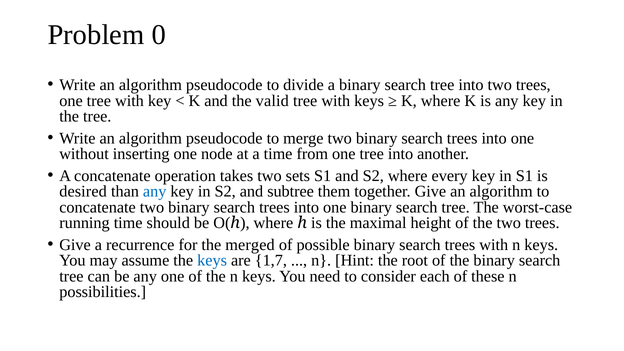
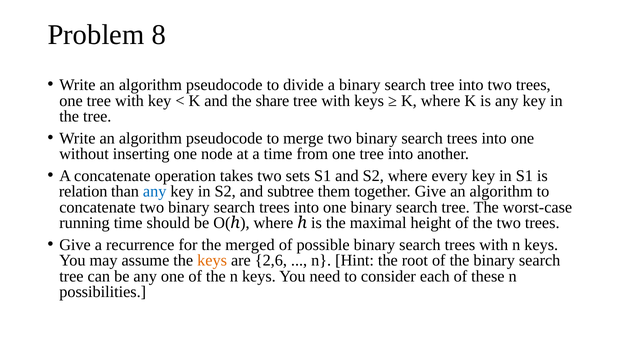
0: 0 -> 8
valid: valid -> share
desired: desired -> relation
keys at (212, 260) colour: blue -> orange
1,7: 1,7 -> 2,6
